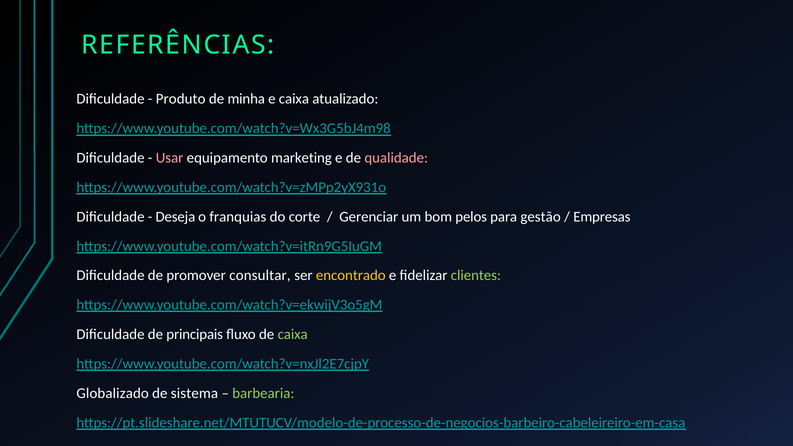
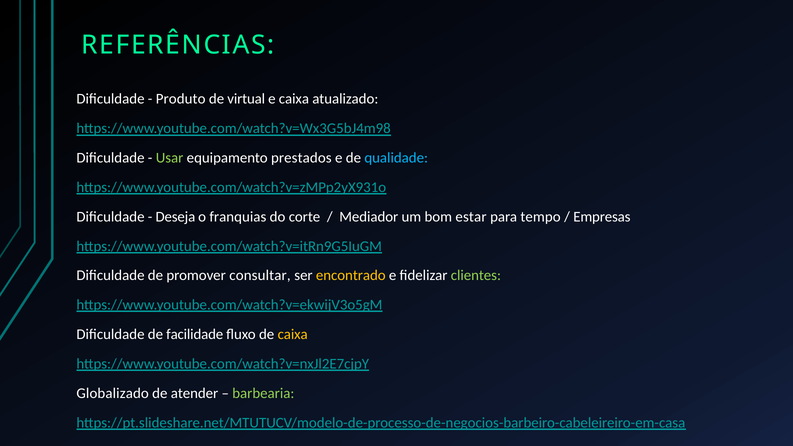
minha: minha -> virtual
Usar colour: pink -> light green
marketing: marketing -> prestados
qualidade colour: pink -> light blue
Gerenciar: Gerenciar -> Mediador
pelos: pelos -> estar
gestão: gestão -> tempo
principais: principais -> facilidade
caixa at (293, 334) colour: light green -> yellow
sistema: sistema -> atender
